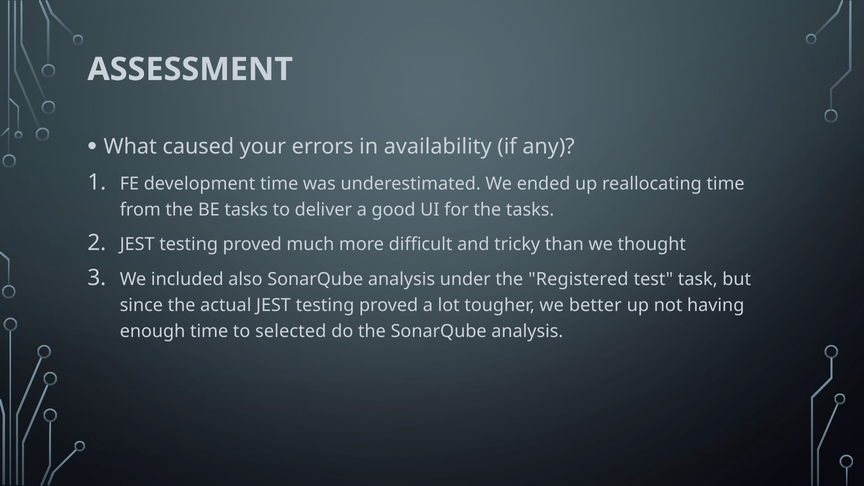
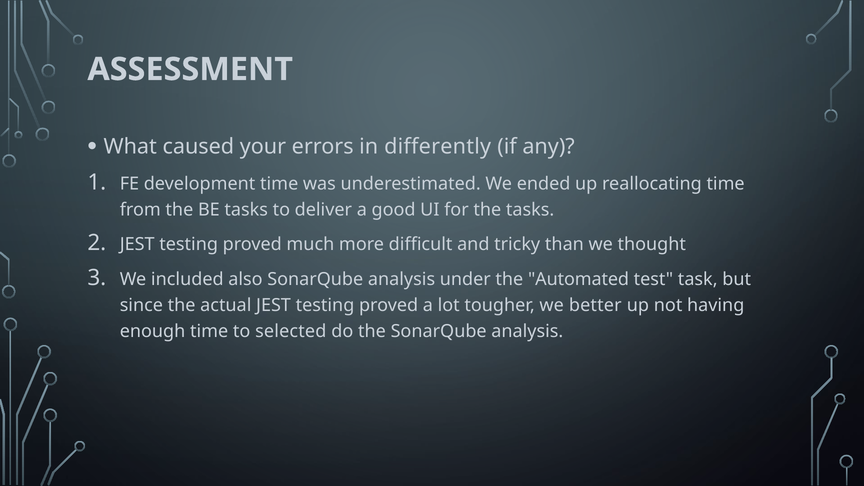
availability: availability -> differently
Registered: Registered -> Automated
